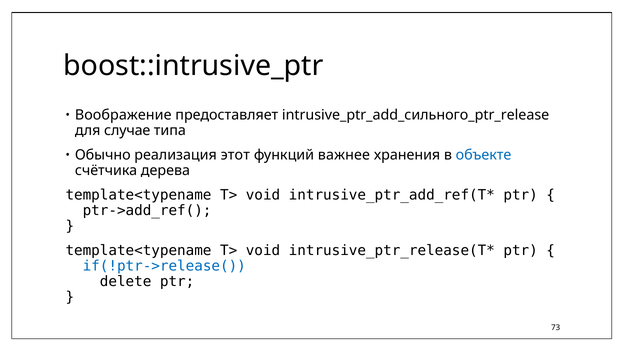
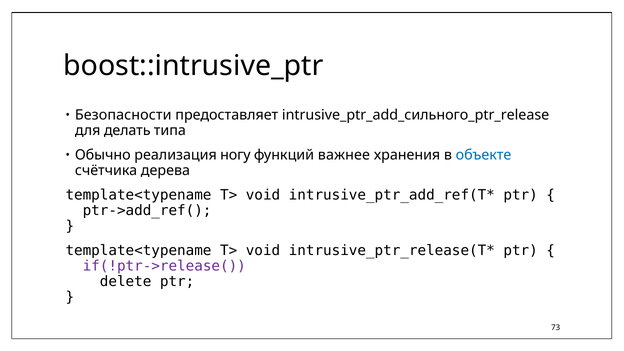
Воображение: Воображение -> Безопасности
случае: случае -> делать
этот: этот -> ногу
if(!ptr->release( colour: blue -> purple
